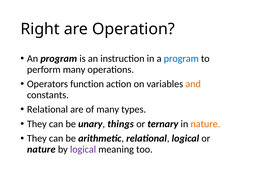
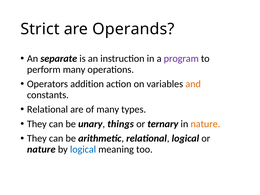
Right: Right -> Strict
Operation: Operation -> Operands
An program: program -> separate
program at (181, 59) colour: blue -> purple
function: function -> addition
logical at (83, 149) colour: purple -> blue
